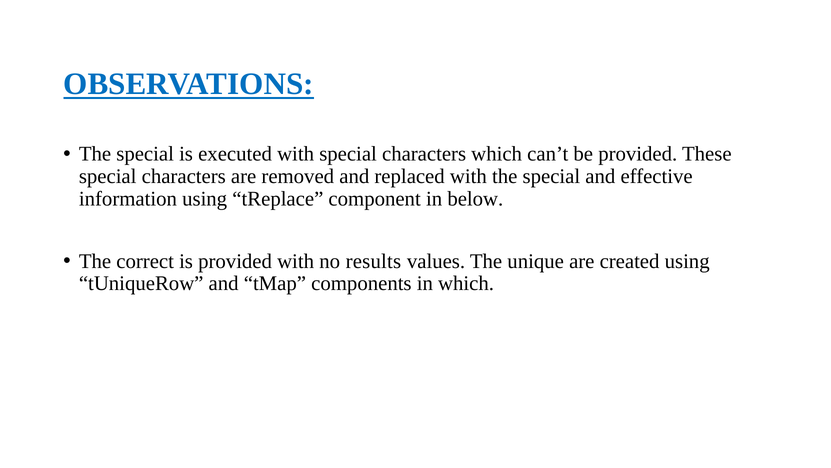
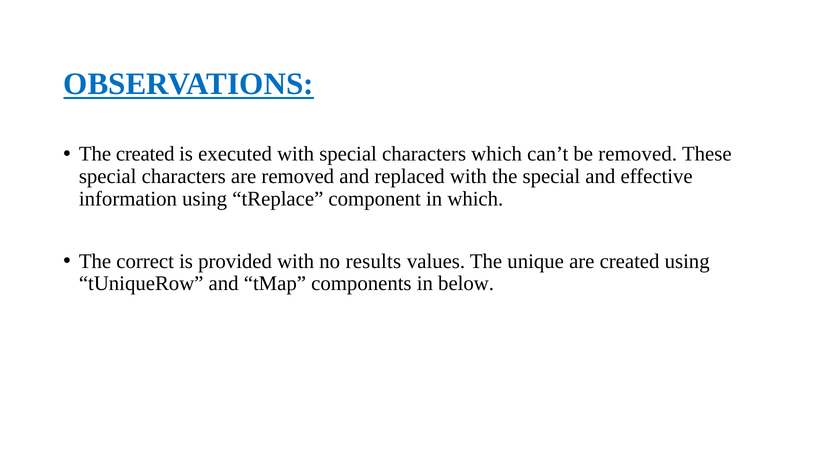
special at (145, 154): special -> created
be provided: provided -> removed
in below: below -> which
in which: which -> below
